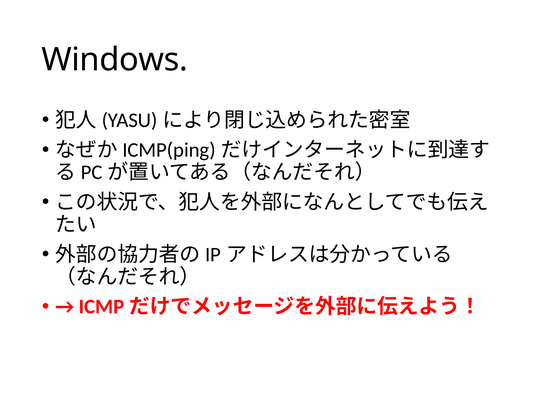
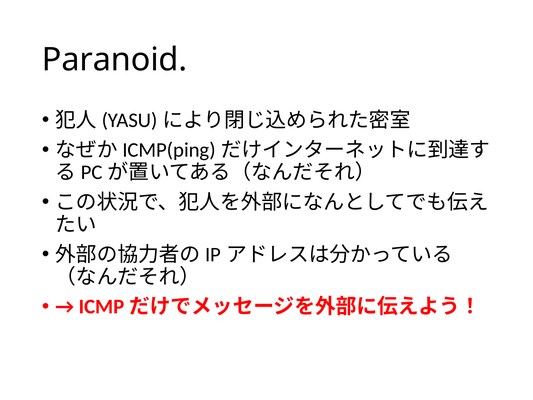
Windows: Windows -> Paranoid
